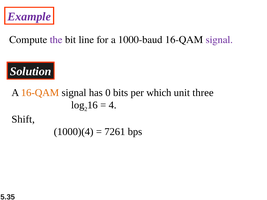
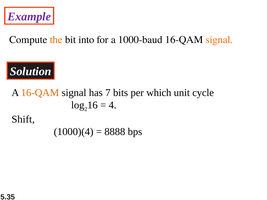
the colour: purple -> orange
line: line -> into
signal at (219, 40) colour: purple -> orange
0: 0 -> 7
three: three -> cycle
7261: 7261 -> 8888
